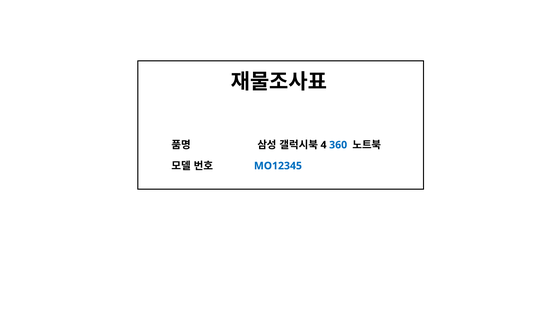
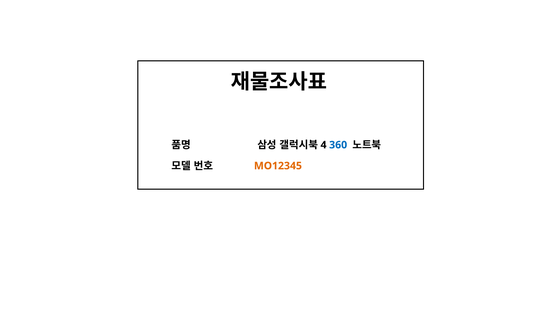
MO12345 colour: blue -> orange
